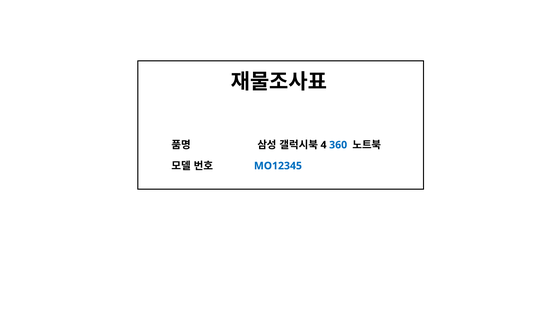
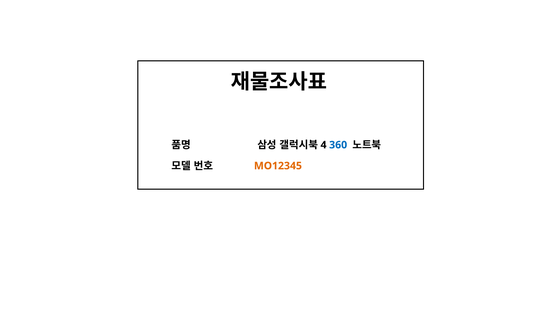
MO12345 colour: blue -> orange
